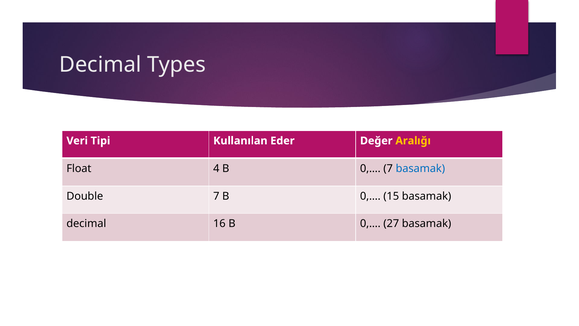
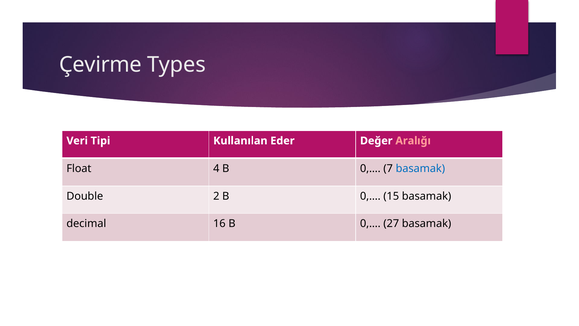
Decimal at (100, 65): Decimal -> Çevirme
Aralığı colour: yellow -> pink
Double 7: 7 -> 2
